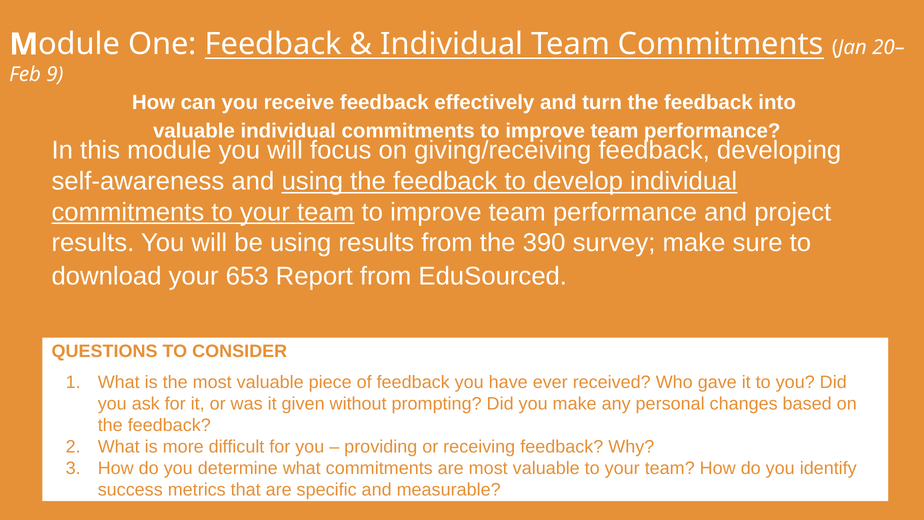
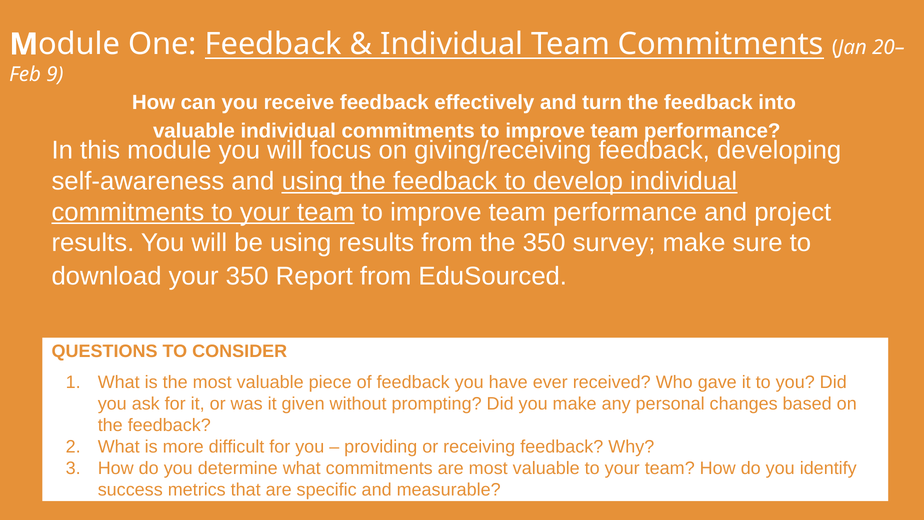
the 390: 390 -> 350
your 653: 653 -> 350
